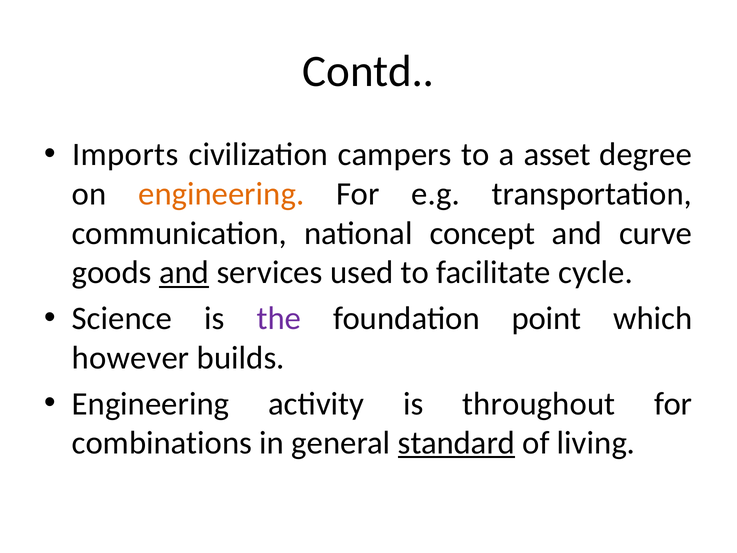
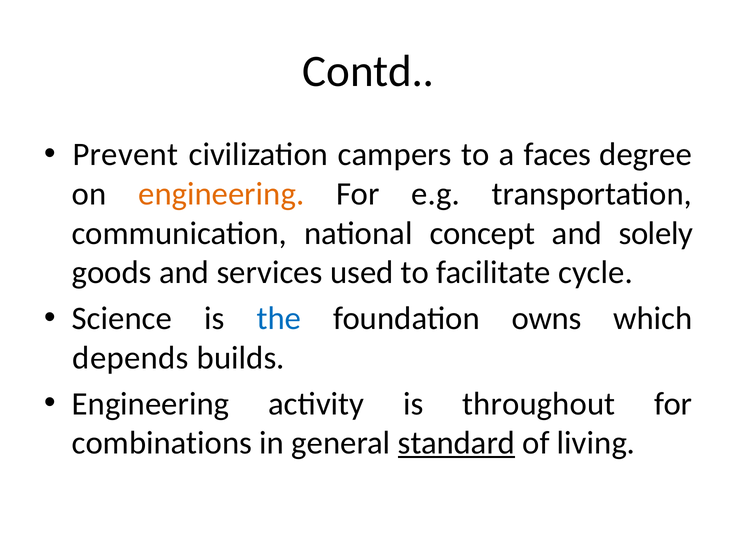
Imports: Imports -> Prevent
asset: asset -> faces
curve: curve -> solely
and at (184, 273) underline: present -> none
the colour: purple -> blue
point: point -> owns
however: however -> depends
